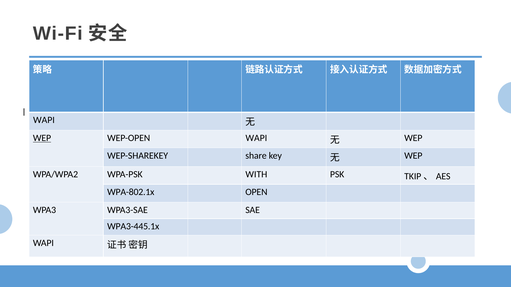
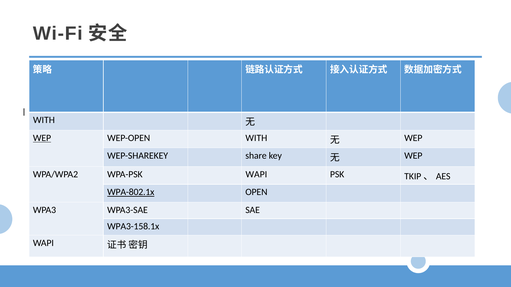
WAPI at (44, 120): WAPI -> WITH
WEP-OPEN WAPI: WAPI -> WITH
WPA-PSK WITH: WITH -> WAPI
WPA-802.1x underline: none -> present
WPA3-445.1x: WPA3-445.1x -> WPA3-158.1x
